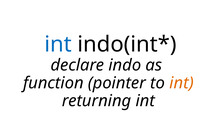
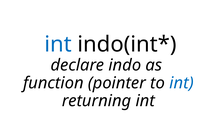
int at (181, 83) colour: orange -> blue
